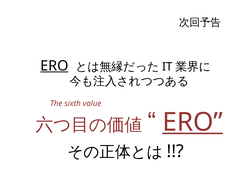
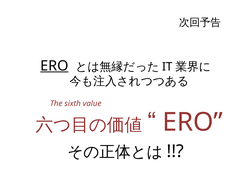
ERO at (193, 122) underline: present -> none
